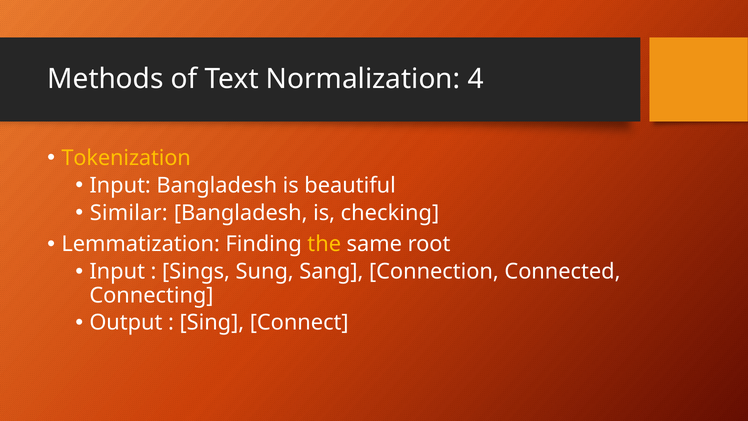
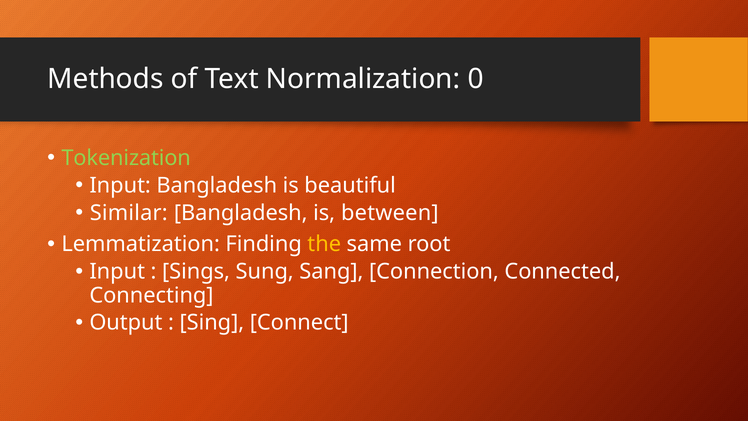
4: 4 -> 0
Tokenization colour: yellow -> light green
checking: checking -> between
